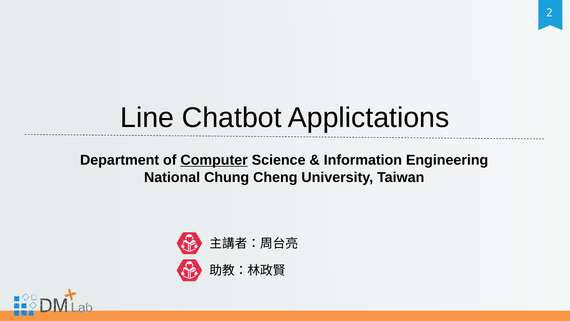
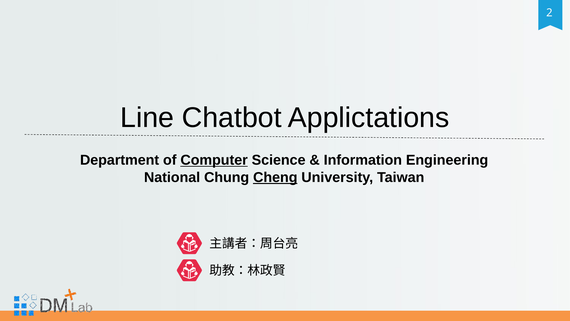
Cheng underline: none -> present
